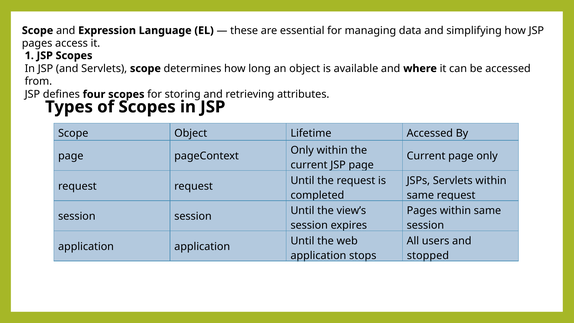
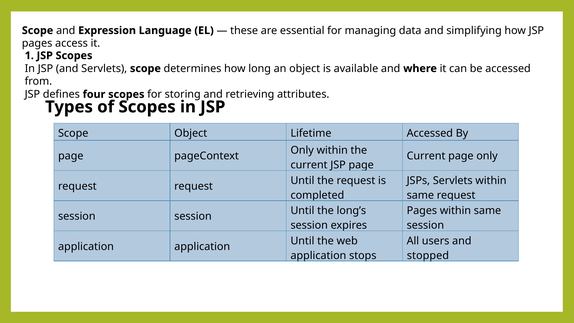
view’s: view’s -> long’s
